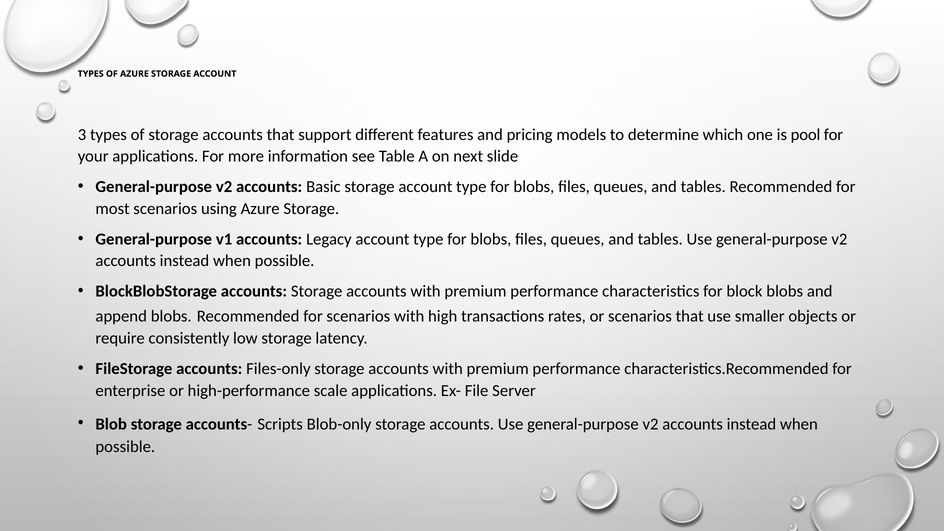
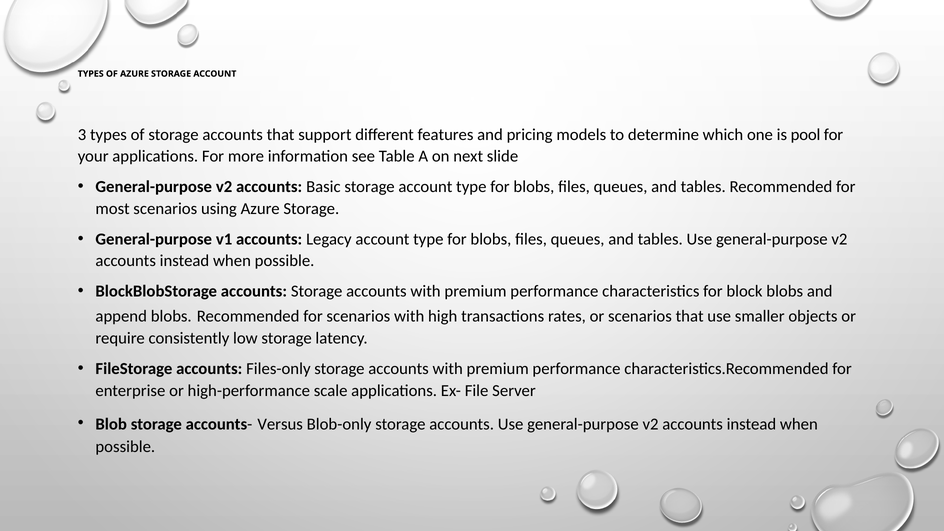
Scripts: Scripts -> Versus
